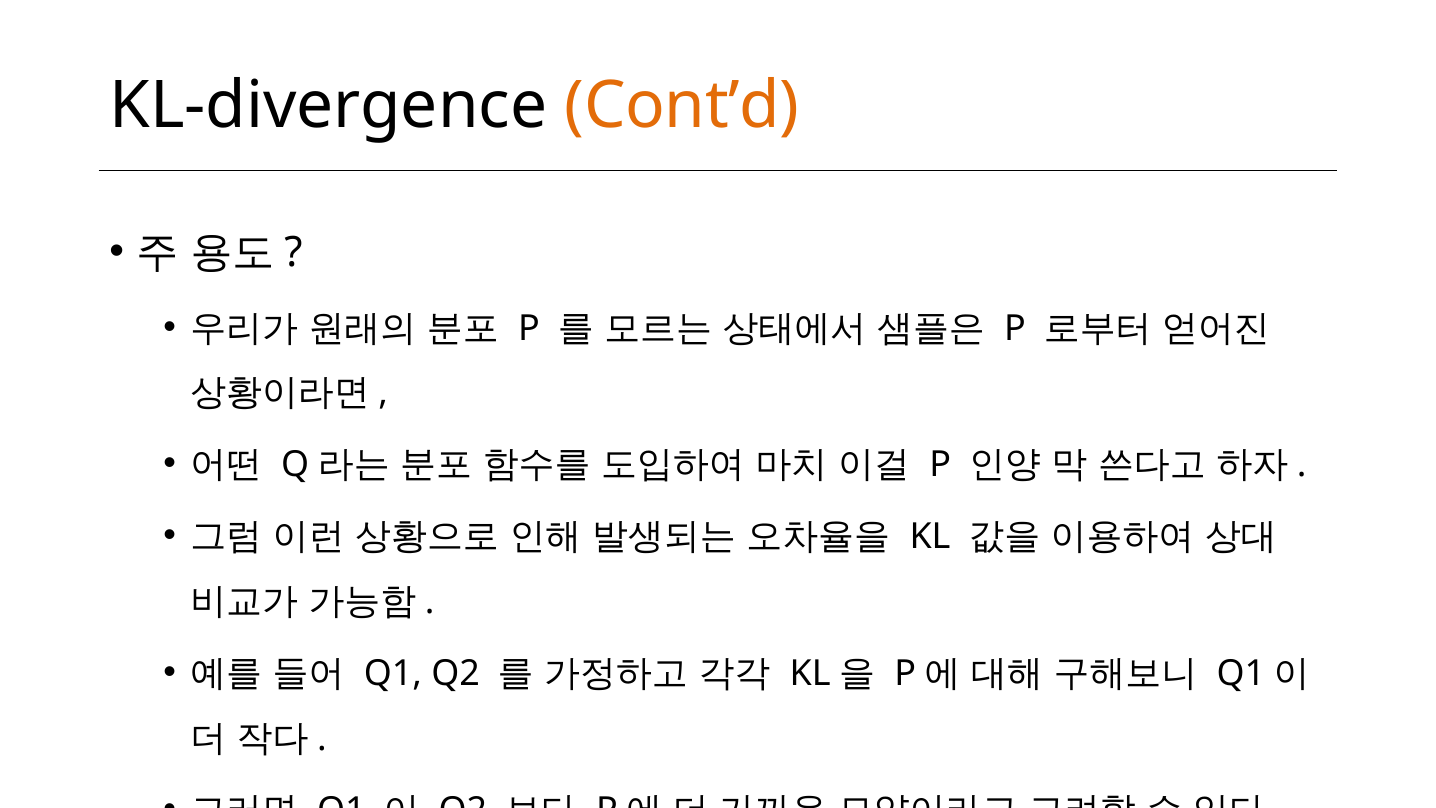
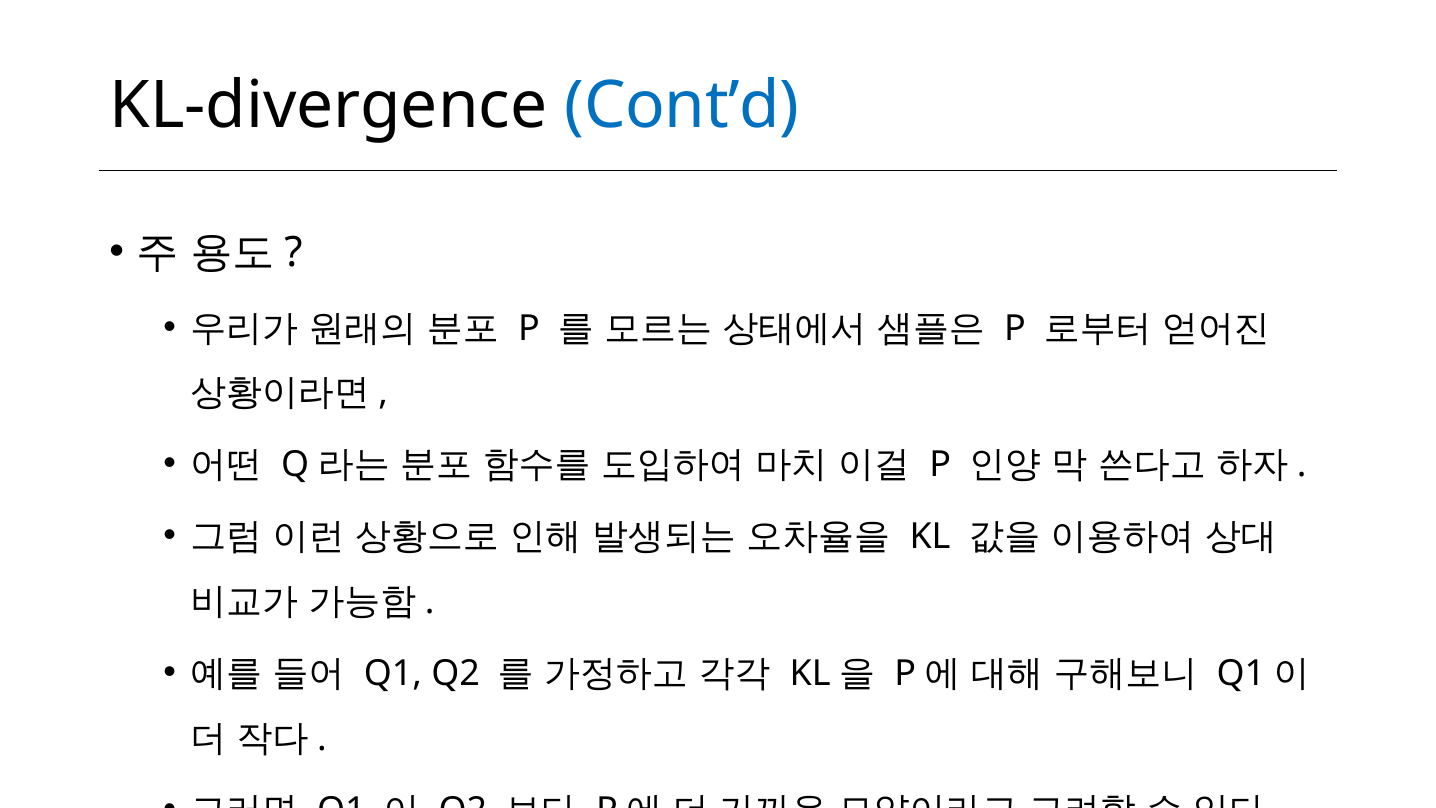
Cont’d colour: orange -> blue
